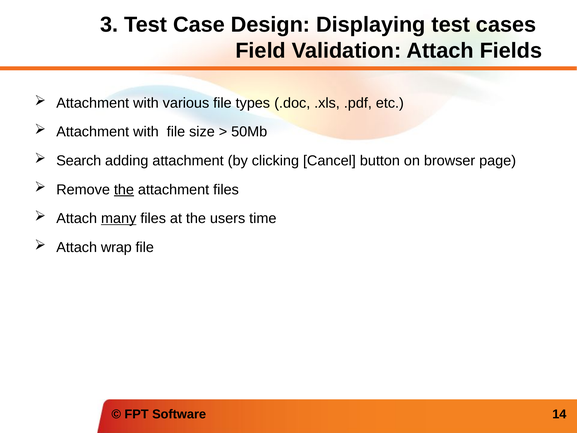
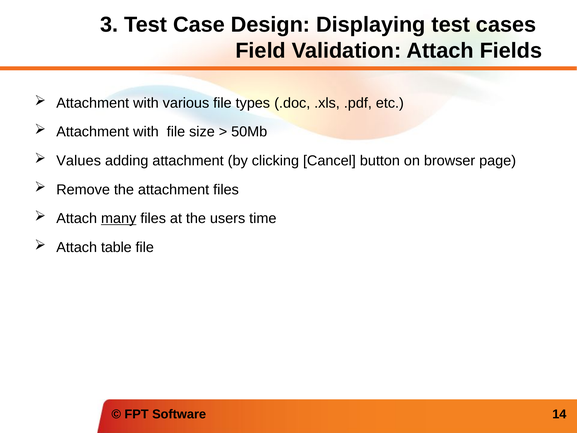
Search: Search -> Values
the at (124, 189) underline: present -> none
wrap: wrap -> table
